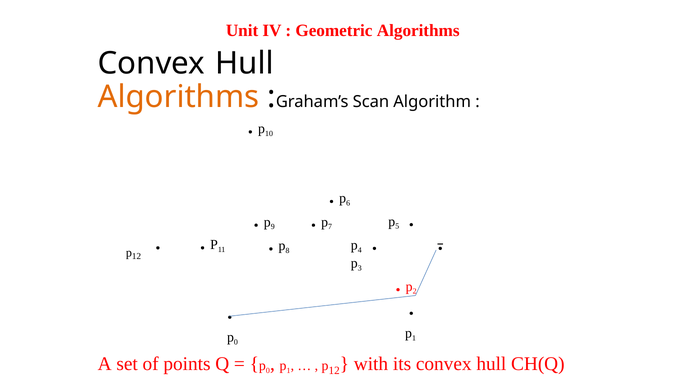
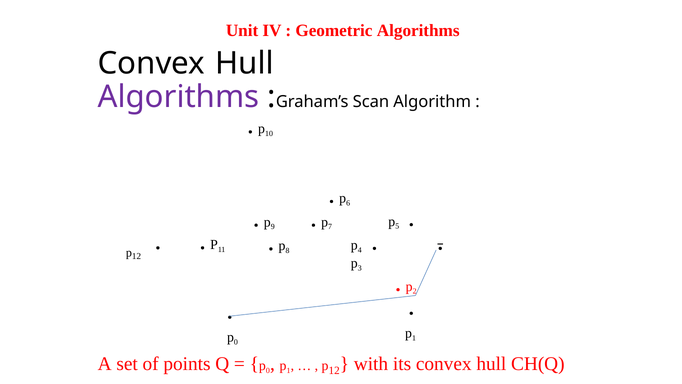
Algorithms at (179, 97) colour: orange -> purple
